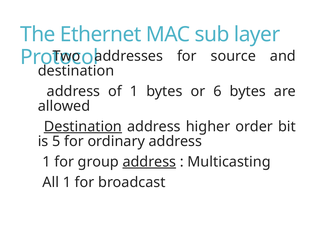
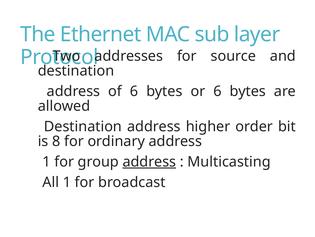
of 1: 1 -> 6
Destination at (83, 126) underline: present -> none
5: 5 -> 8
